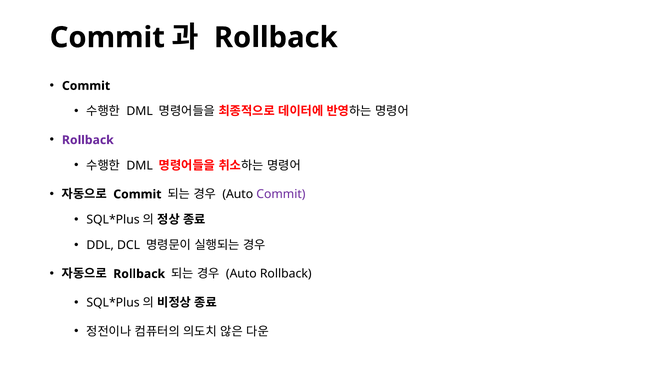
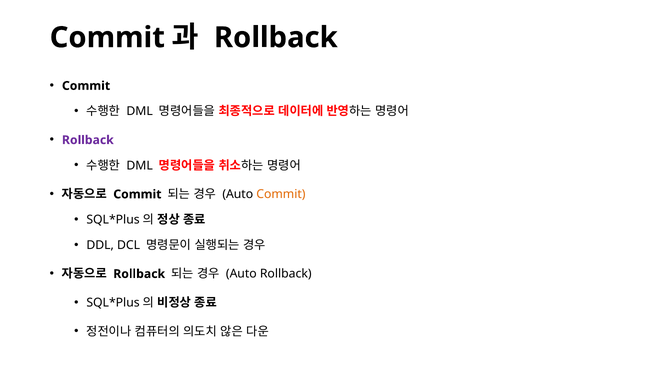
Commit at (281, 194) colour: purple -> orange
